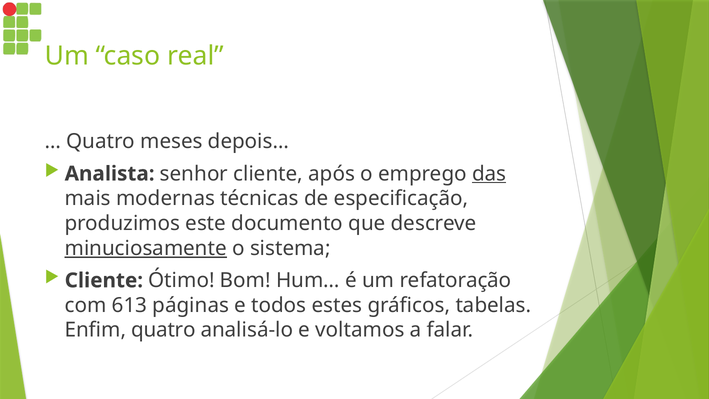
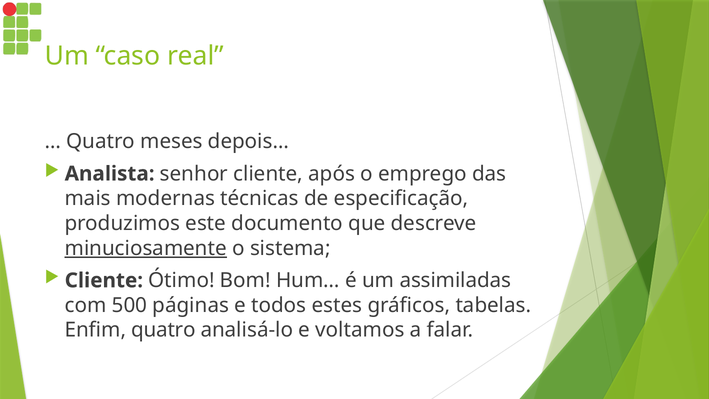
das underline: present -> none
refatoração: refatoração -> assimiladas
613: 613 -> 500
